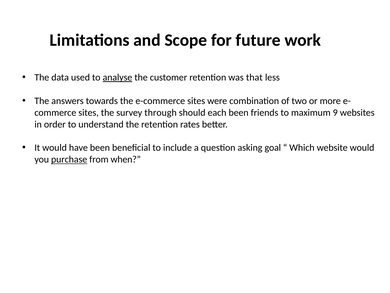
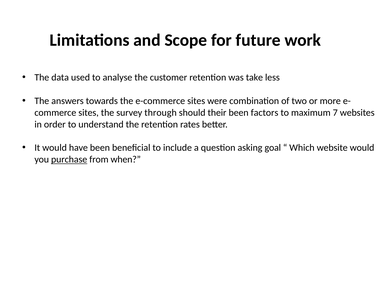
analyse underline: present -> none
that: that -> take
each: each -> their
friends: friends -> factors
9: 9 -> 7
